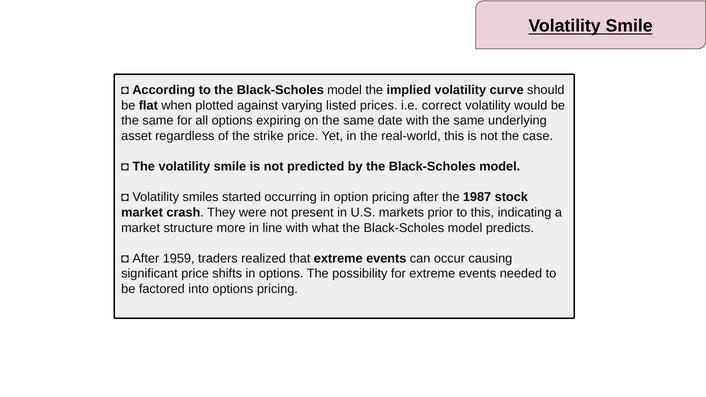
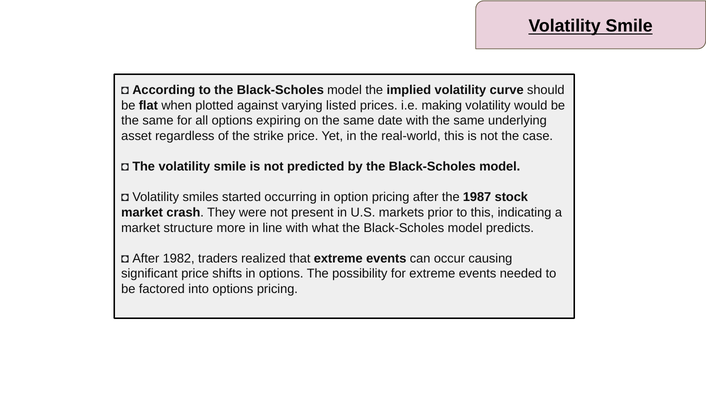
correct: correct -> making
1959: 1959 -> 1982
